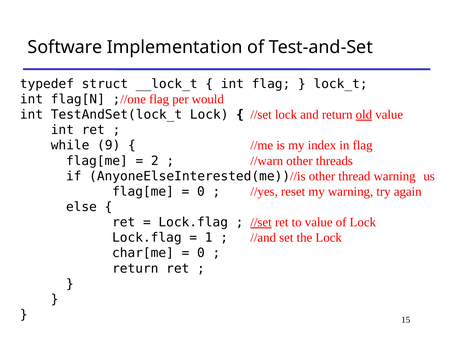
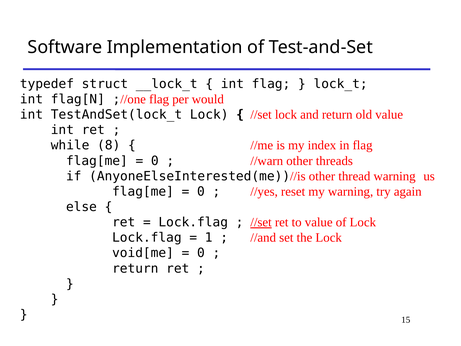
old underline: present -> none
9: 9 -> 8
2 at (155, 161): 2 -> 0
char[me: char[me -> void[me
